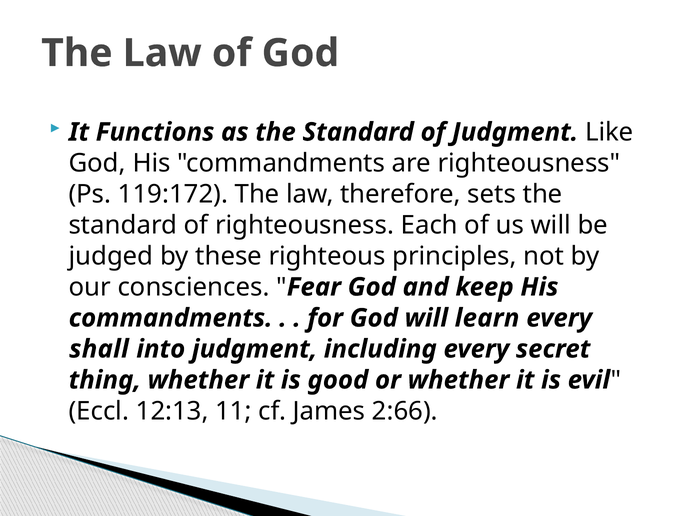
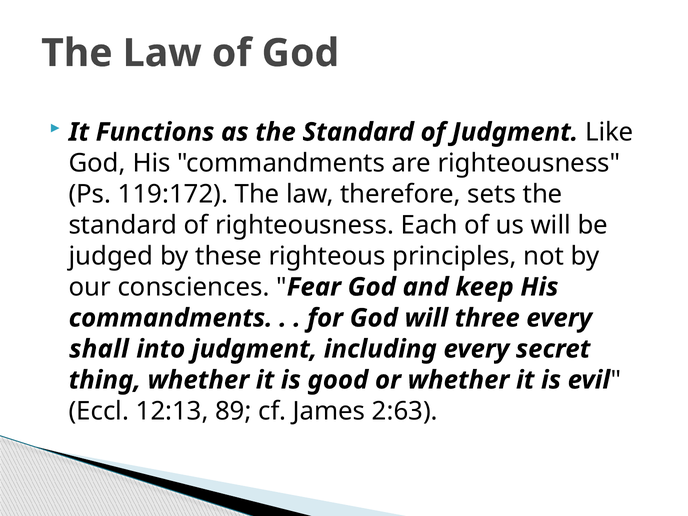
learn: learn -> three
11: 11 -> 89
2:66: 2:66 -> 2:63
